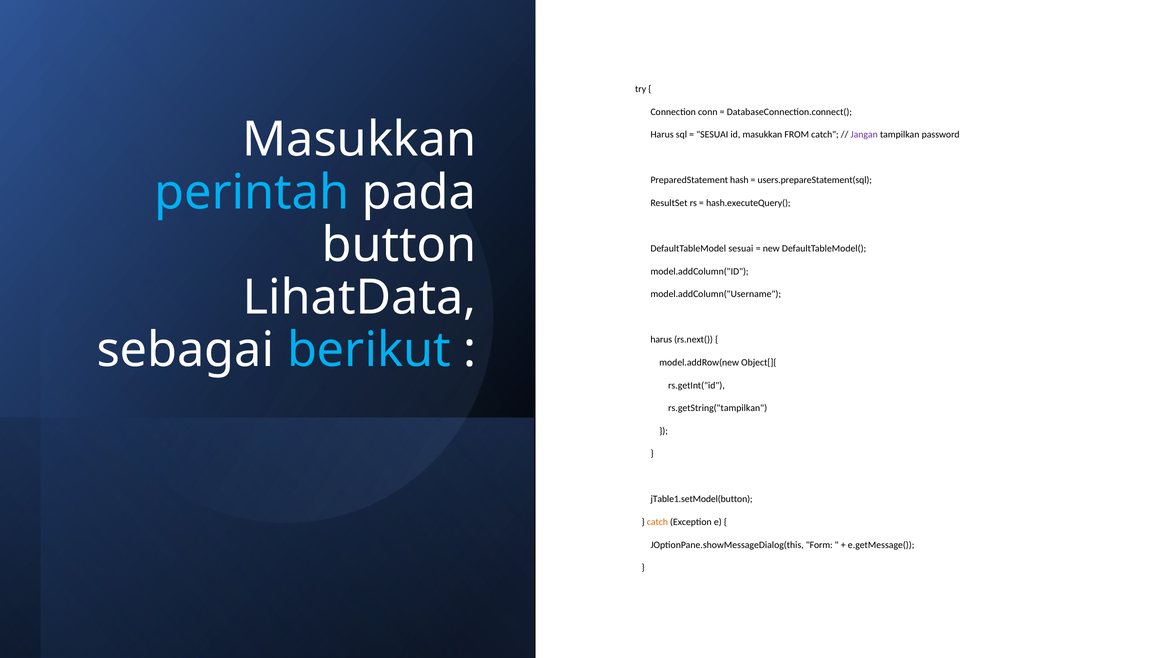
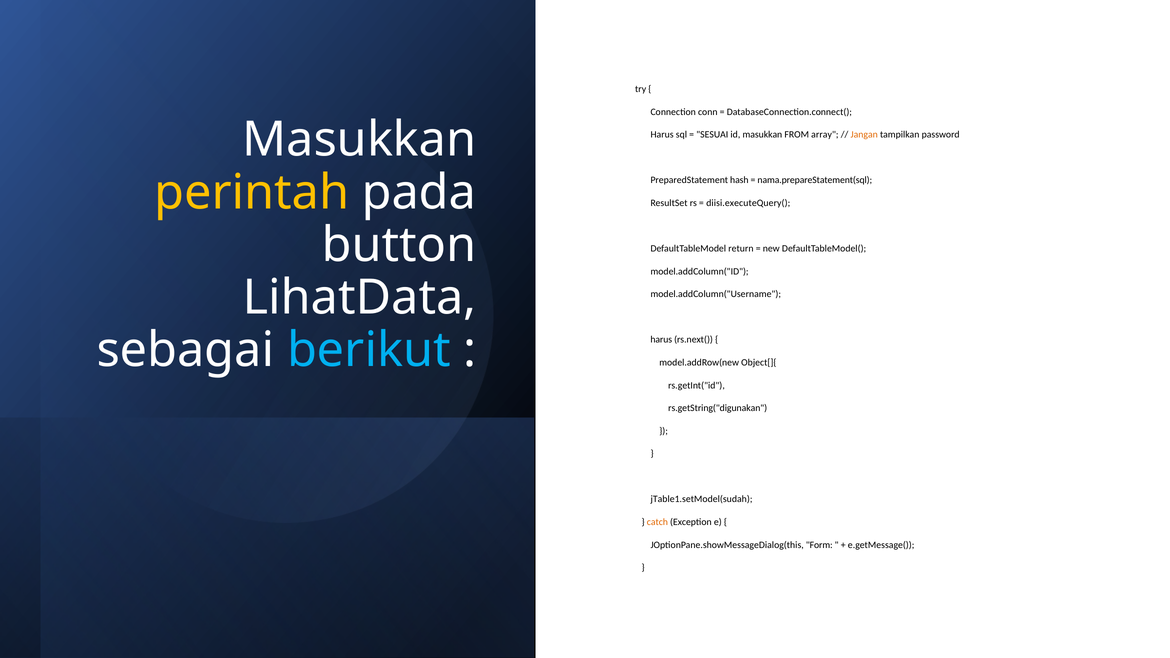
FROM catch: catch -> array
Jangan colour: purple -> orange
users.prepareStatement(sql: users.prepareStatement(sql -> nama.prepareStatement(sql
perintah colour: light blue -> yellow
hash.executeQuery(: hash.executeQuery( -> diisi.executeQuery(
DefaultTableModel sesuai: sesuai -> return
rs.getString("tampilkan: rs.getString("tampilkan -> rs.getString("digunakan
jTable1.setModel(button: jTable1.setModel(button -> jTable1.setModel(sudah
